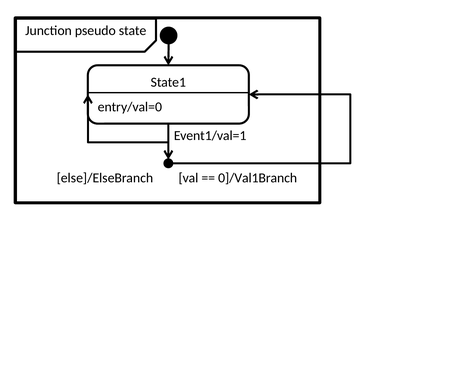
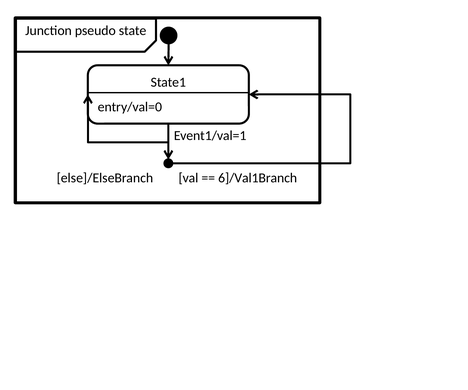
0]/Val1Branch: 0]/Val1Branch -> 6]/Val1Branch
